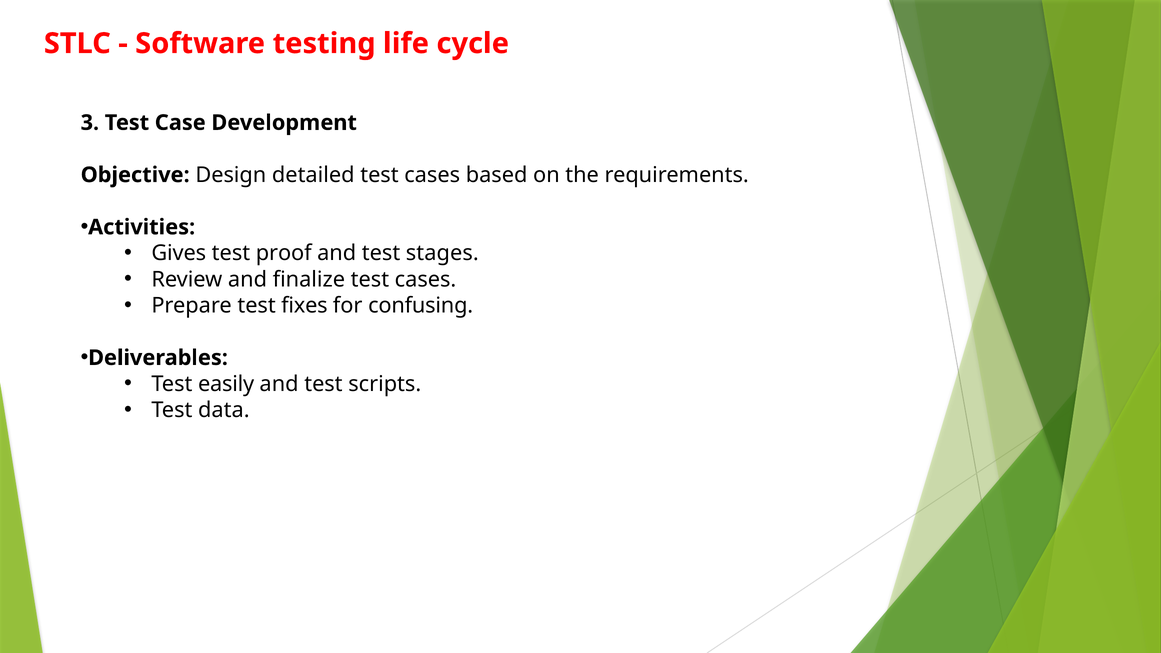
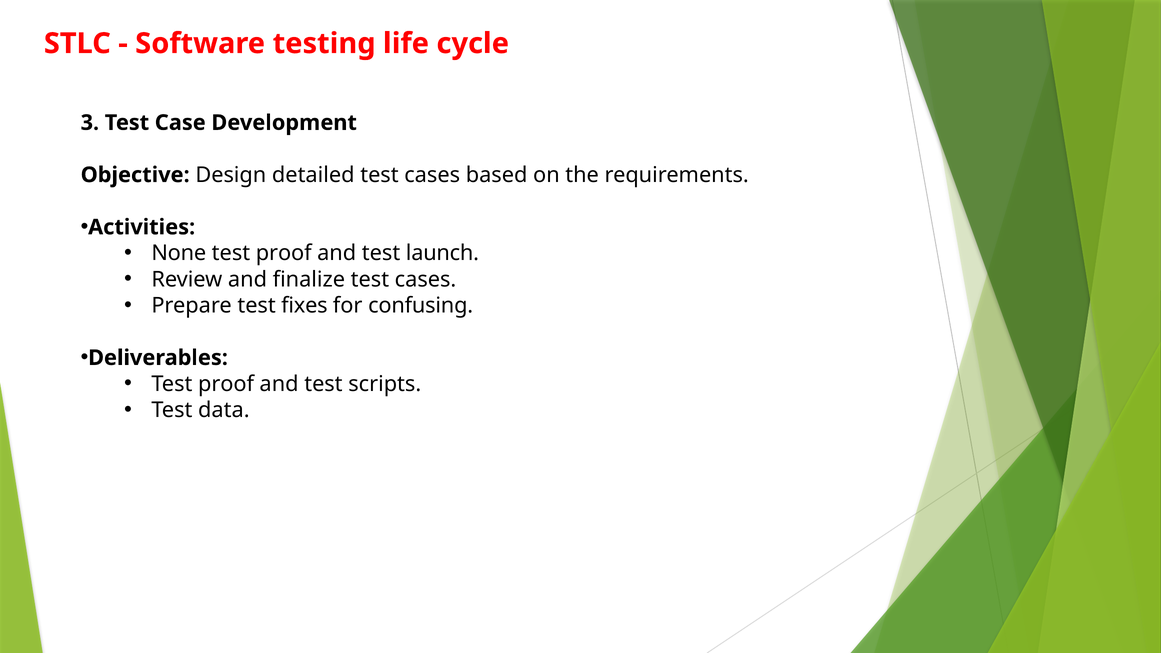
Gives: Gives -> None
stages: stages -> launch
easily at (226, 384): easily -> proof
